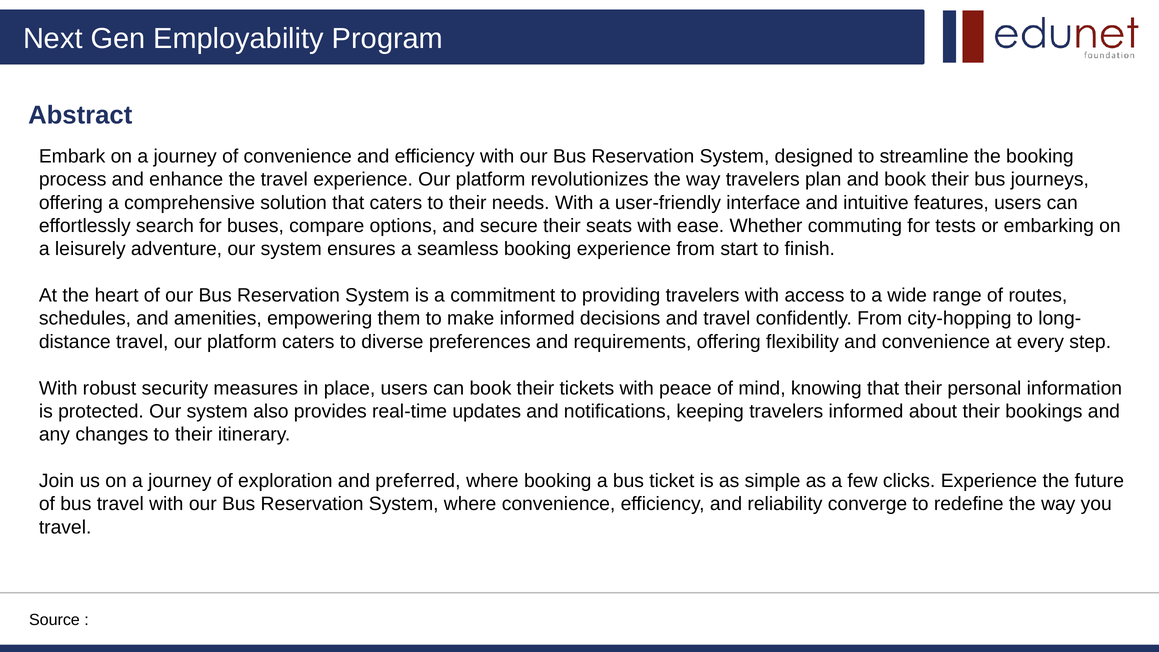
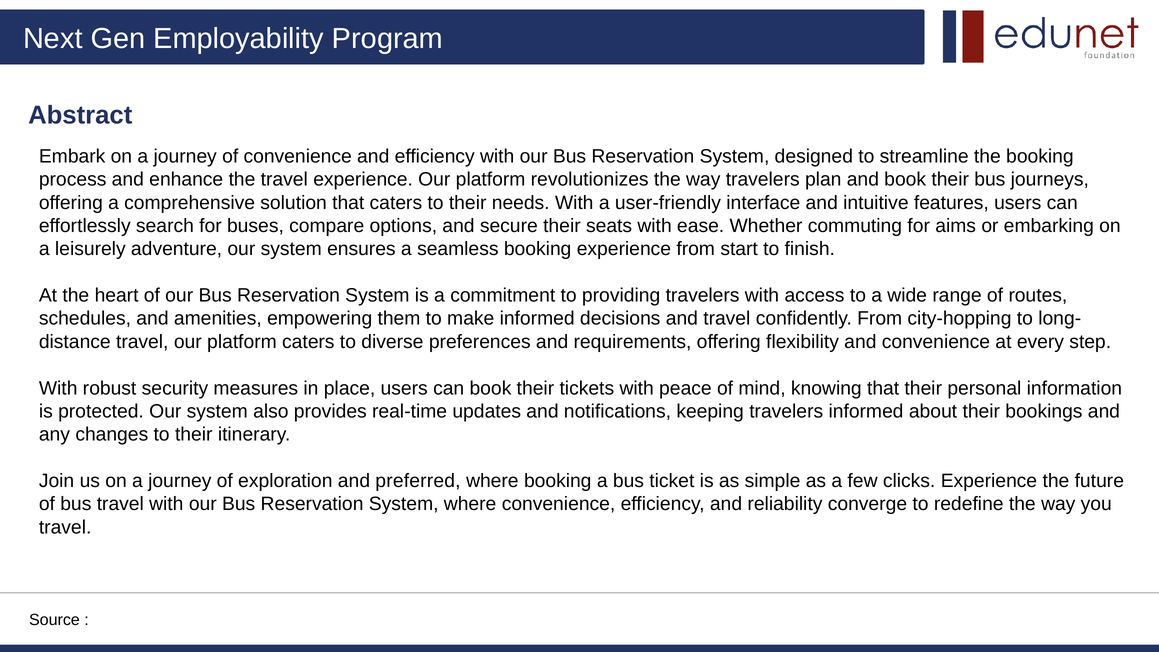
tests: tests -> aims
